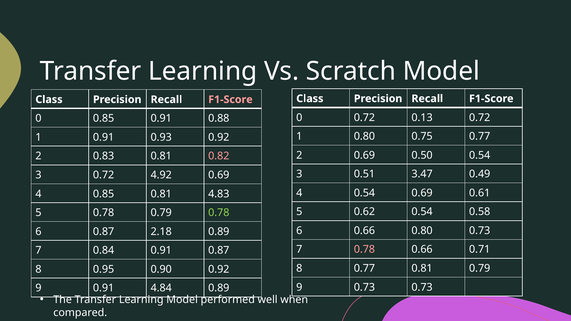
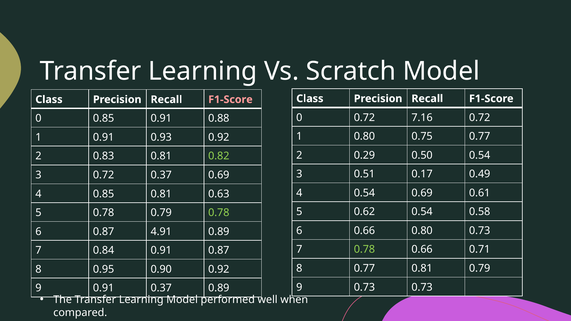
0.13: 0.13 -> 7.16
2 0.69: 0.69 -> 0.29
0.82 colour: pink -> light green
3.47: 3.47 -> 0.17
0.72 4.92: 4.92 -> 0.37
4.83: 4.83 -> 0.63
2.18: 2.18 -> 4.91
0.78 at (364, 250) colour: pink -> light green
0.91 4.84: 4.84 -> 0.37
